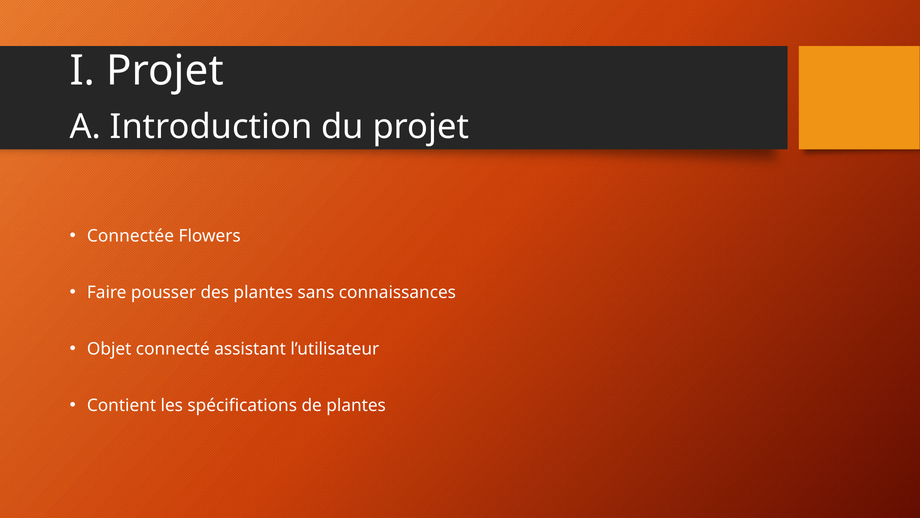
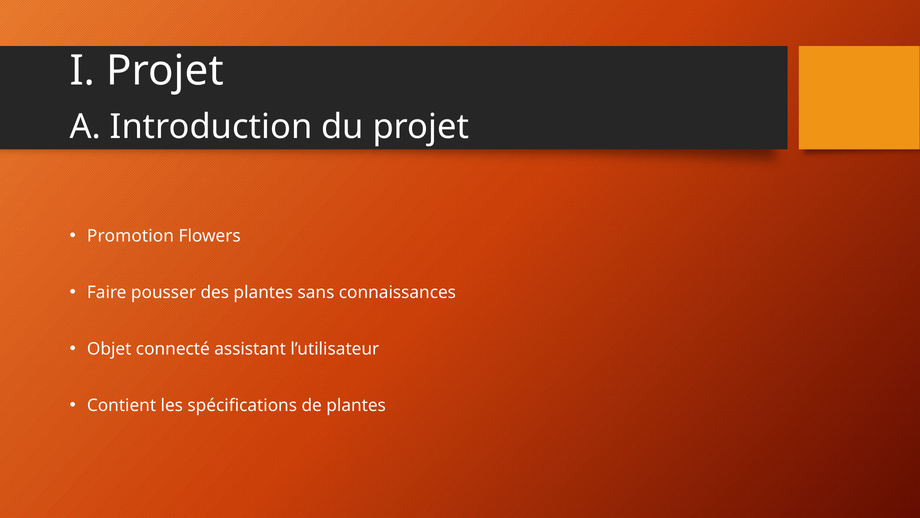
Connectée: Connectée -> Promotion
